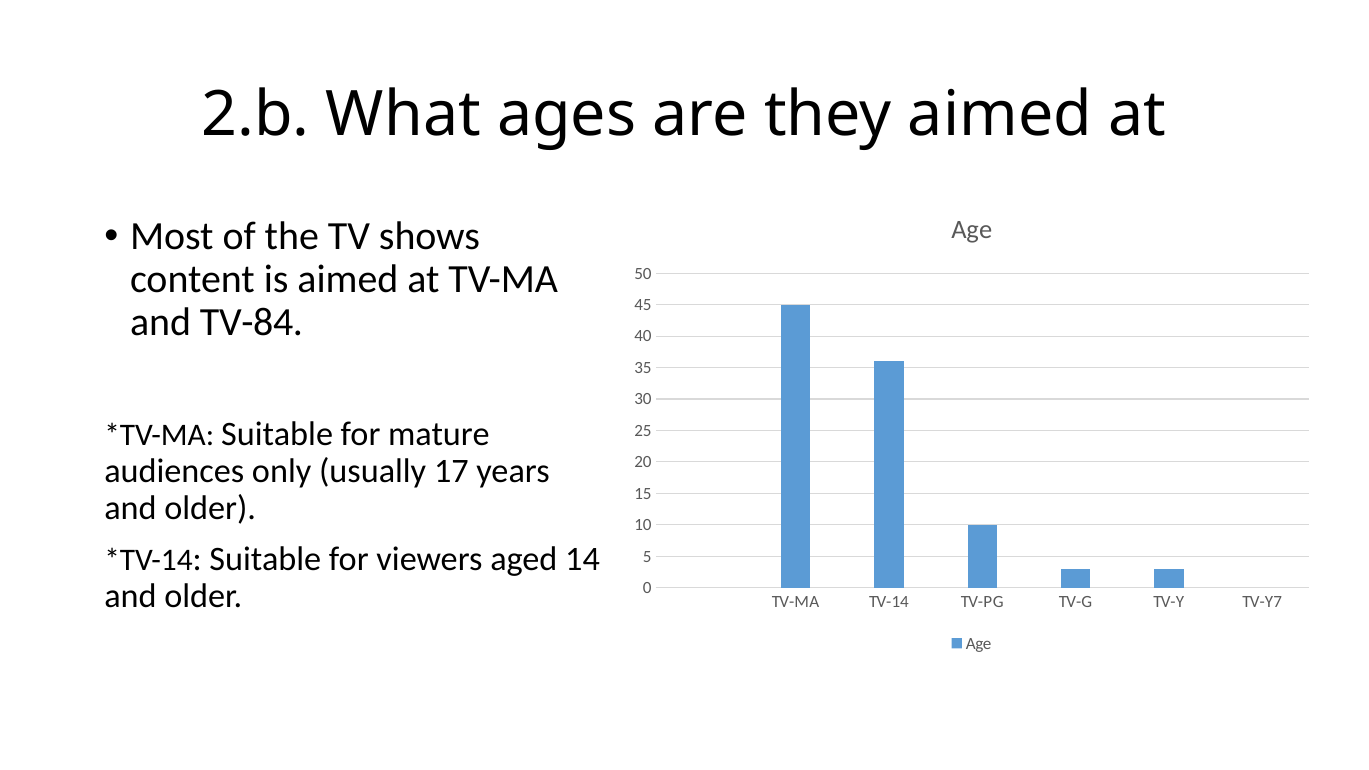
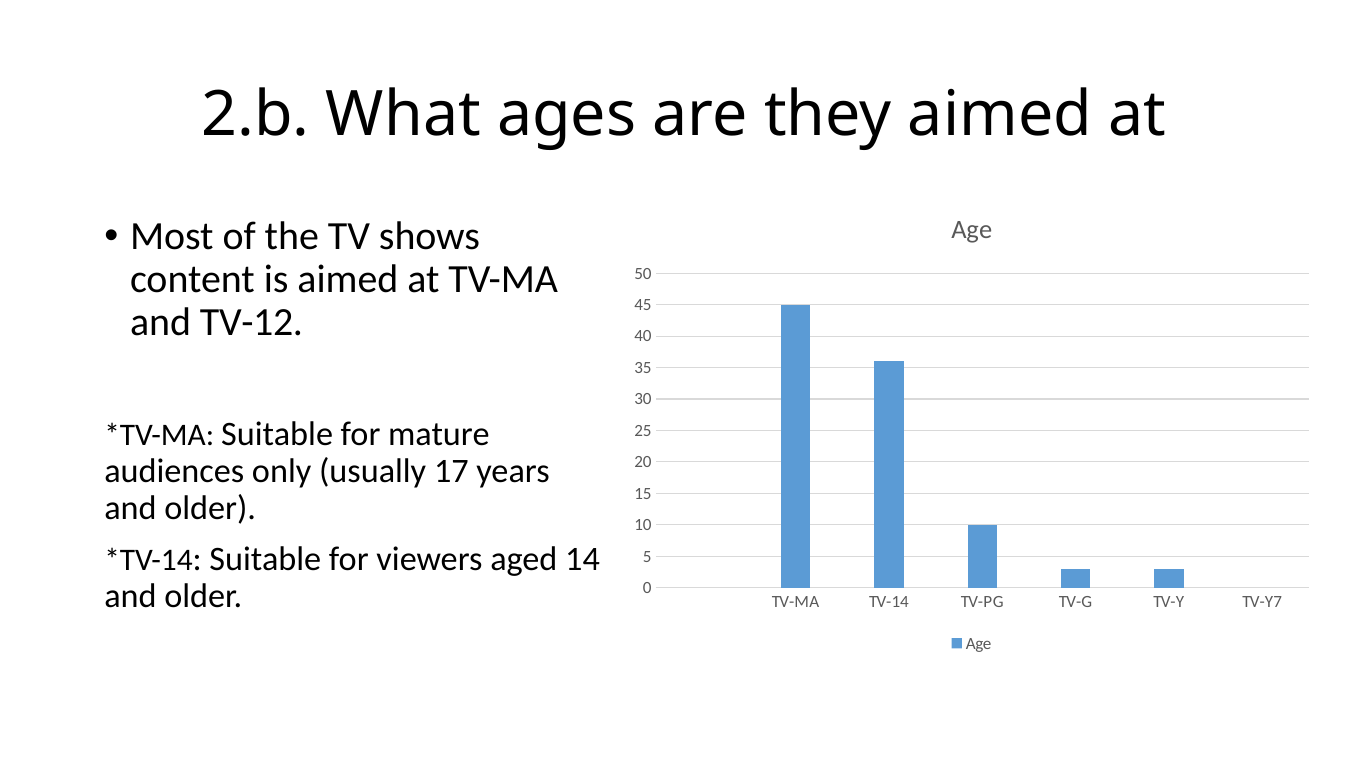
TV-84: TV-84 -> TV-12
